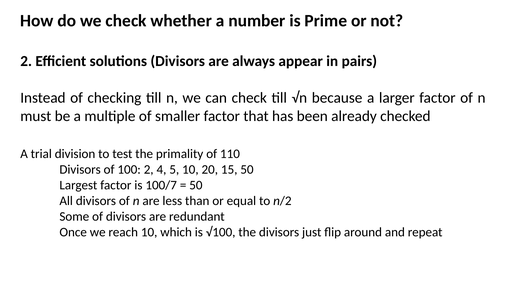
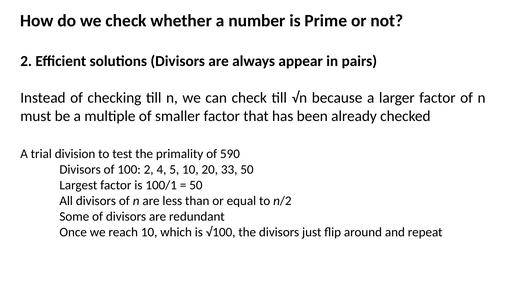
110: 110 -> 590
15: 15 -> 33
100/7: 100/7 -> 100/1
